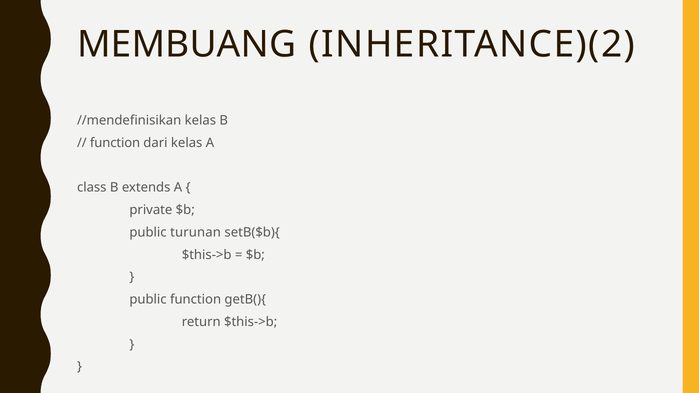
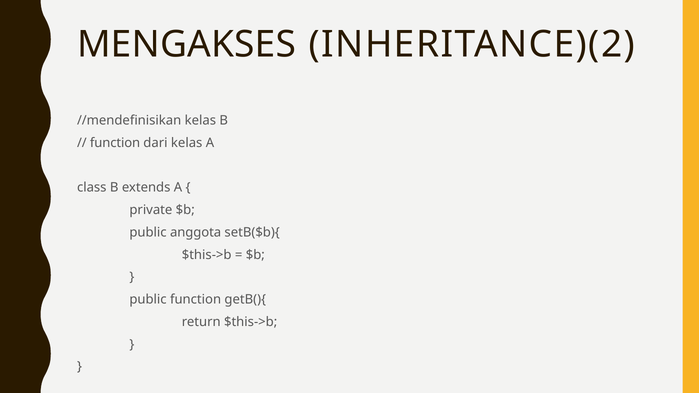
MEMBUANG: MEMBUANG -> MENGAKSES
turunan: turunan -> anggota
